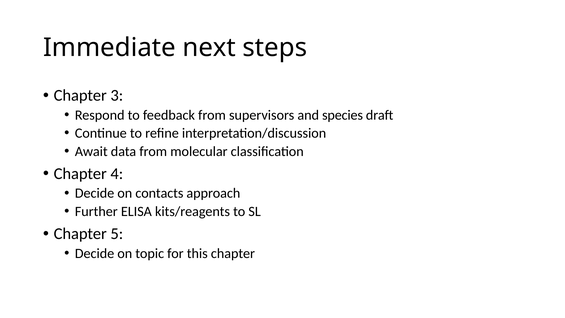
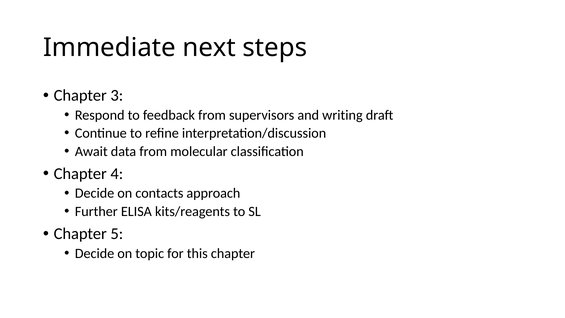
species: species -> writing
